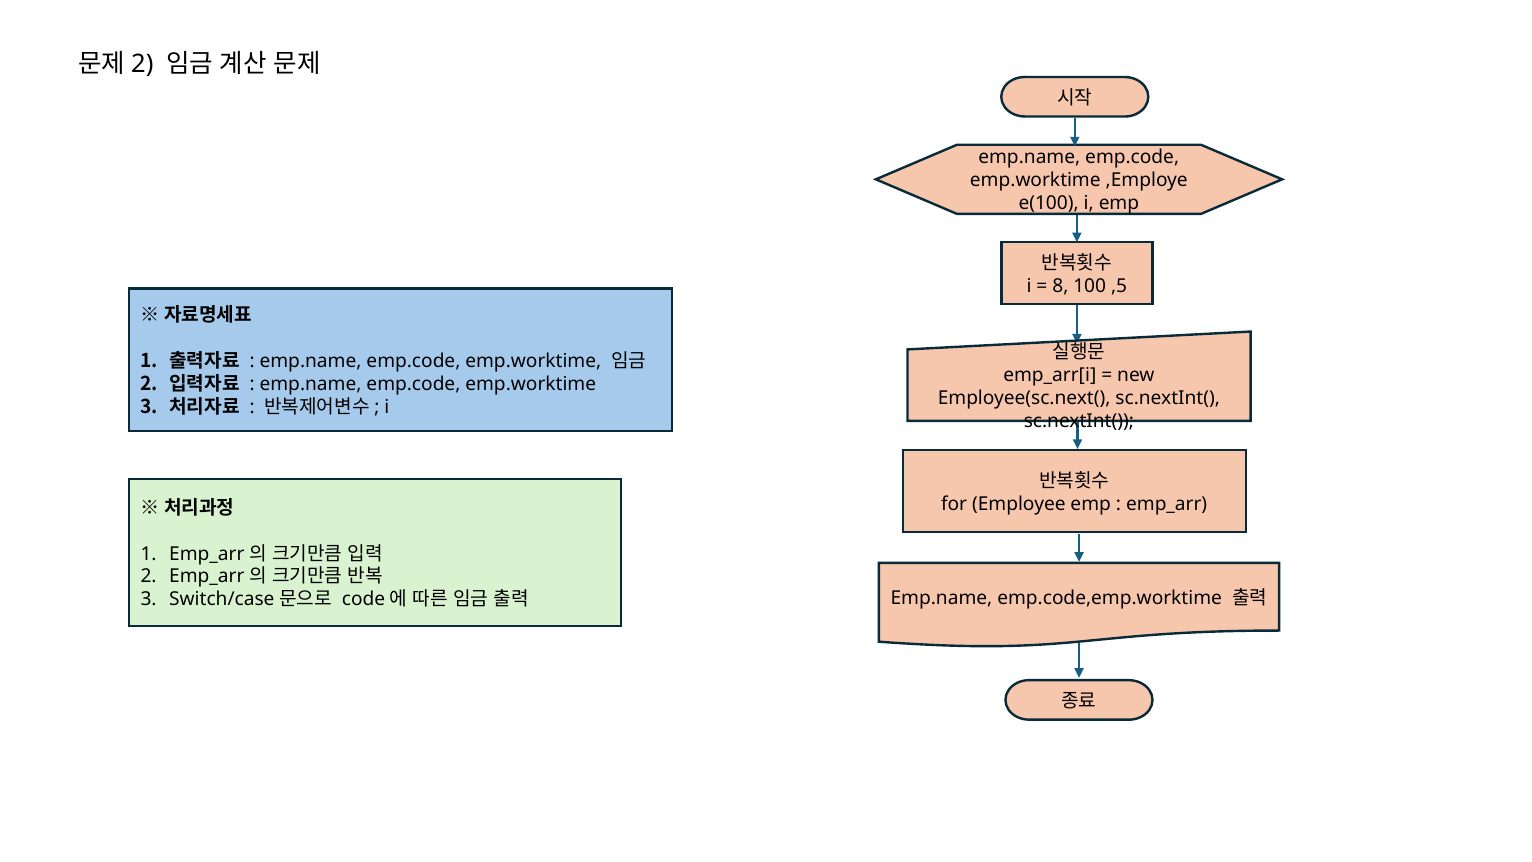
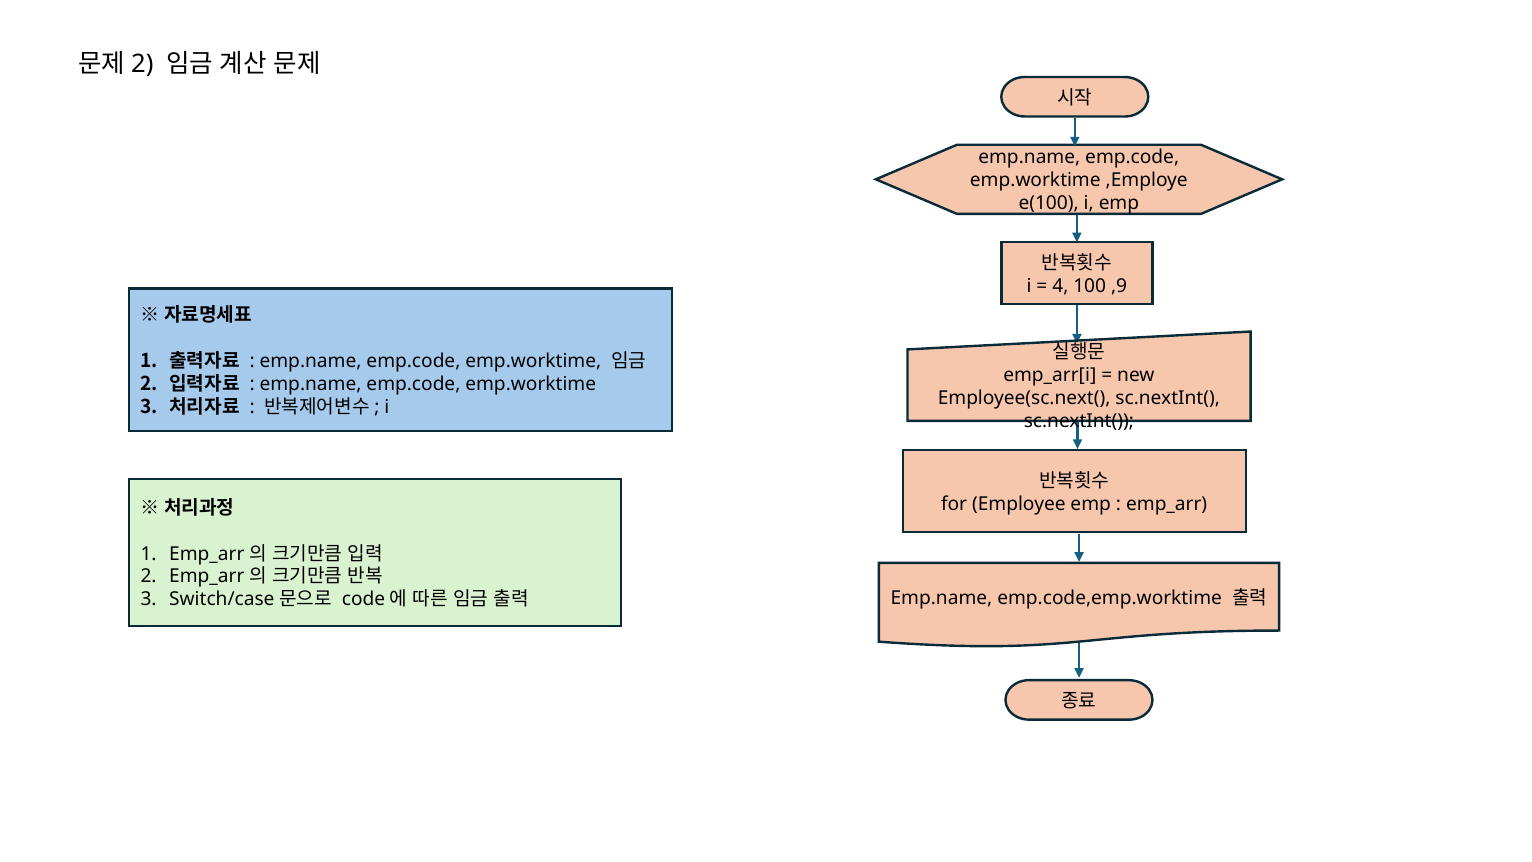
8: 8 -> 4
,5: ,5 -> ,9
